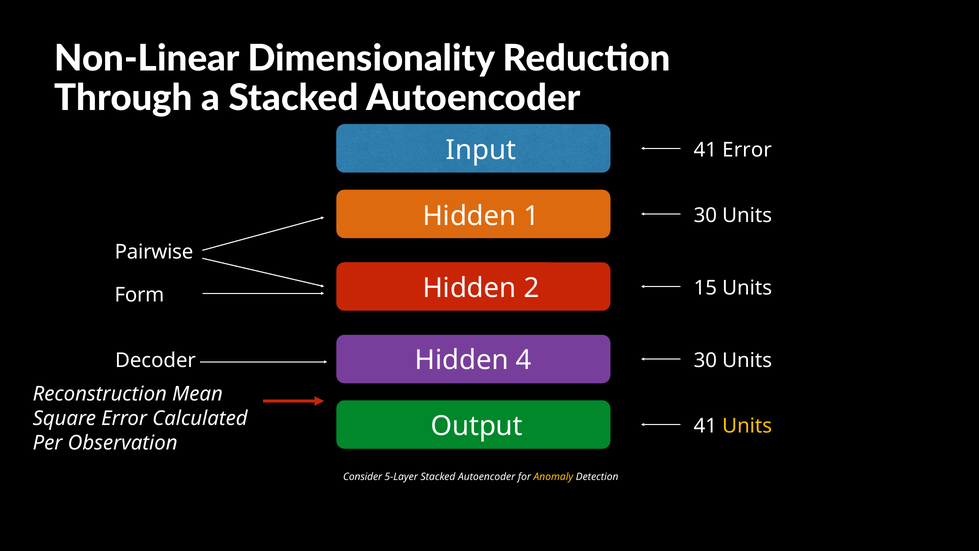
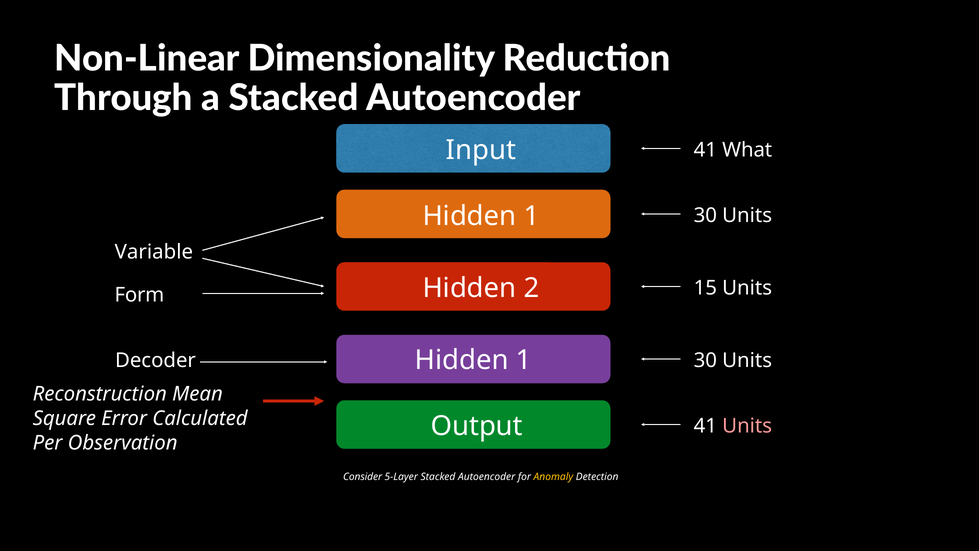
41 Error: Error -> What
Pairwise: Pairwise -> Variable
4 at (524, 360): 4 -> 1
Units at (747, 426) colour: yellow -> pink
